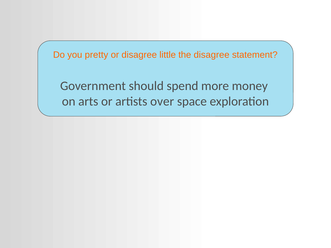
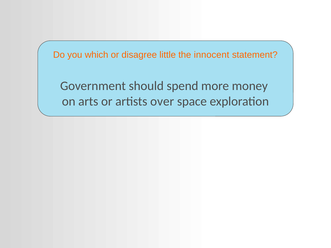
pretty: pretty -> which
the disagree: disagree -> innocent
